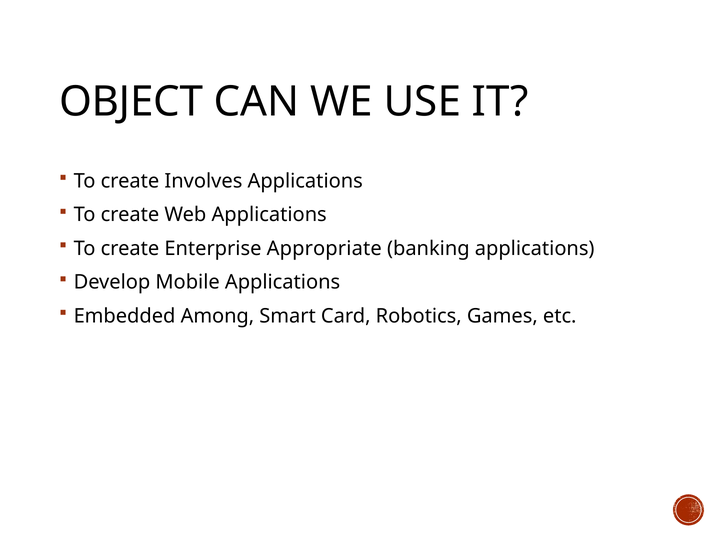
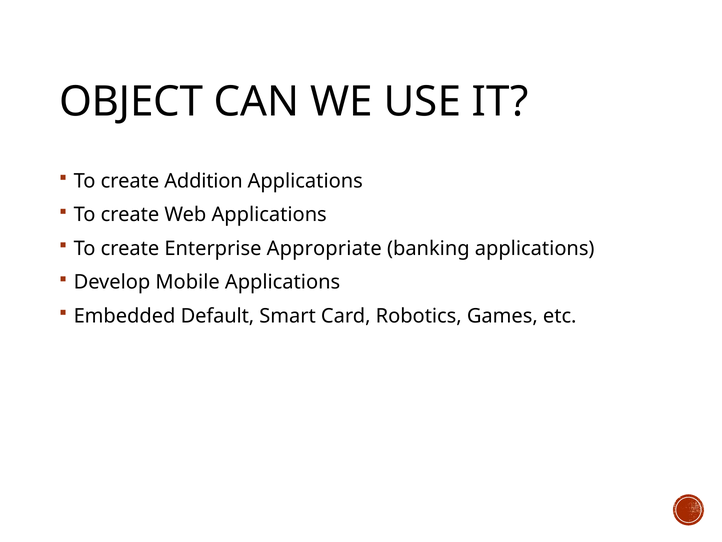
Involves: Involves -> Addition
Among: Among -> Default
